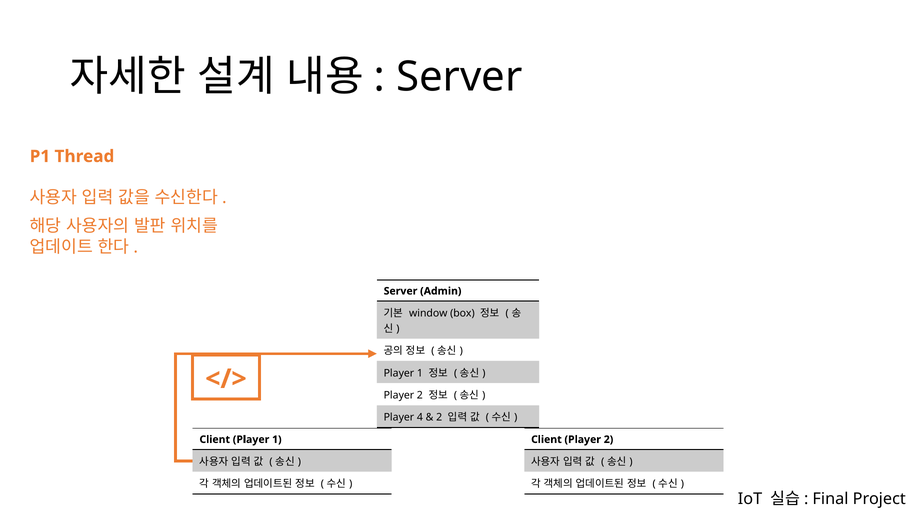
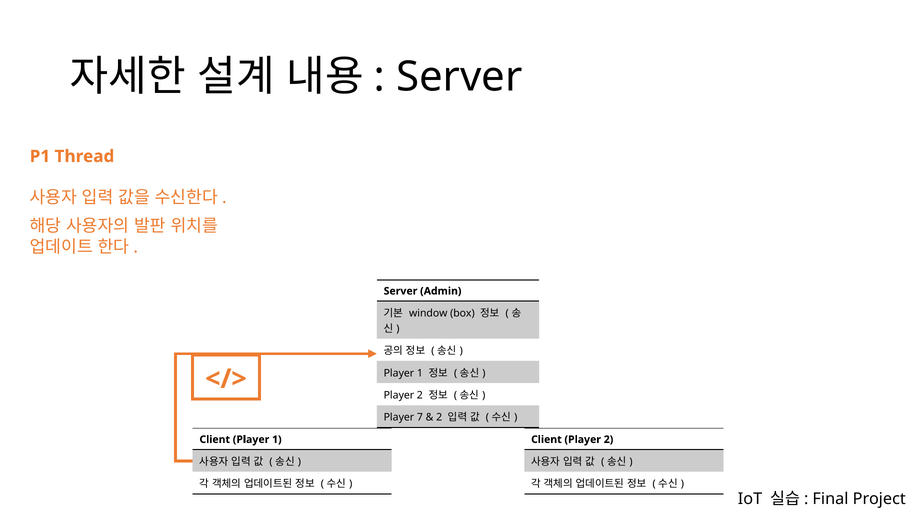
4: 4 -> 7
